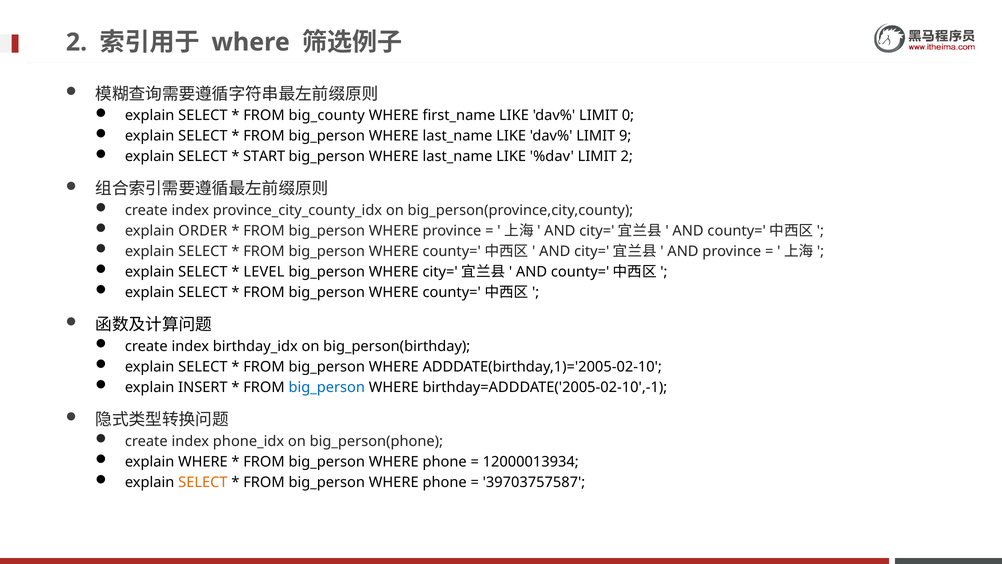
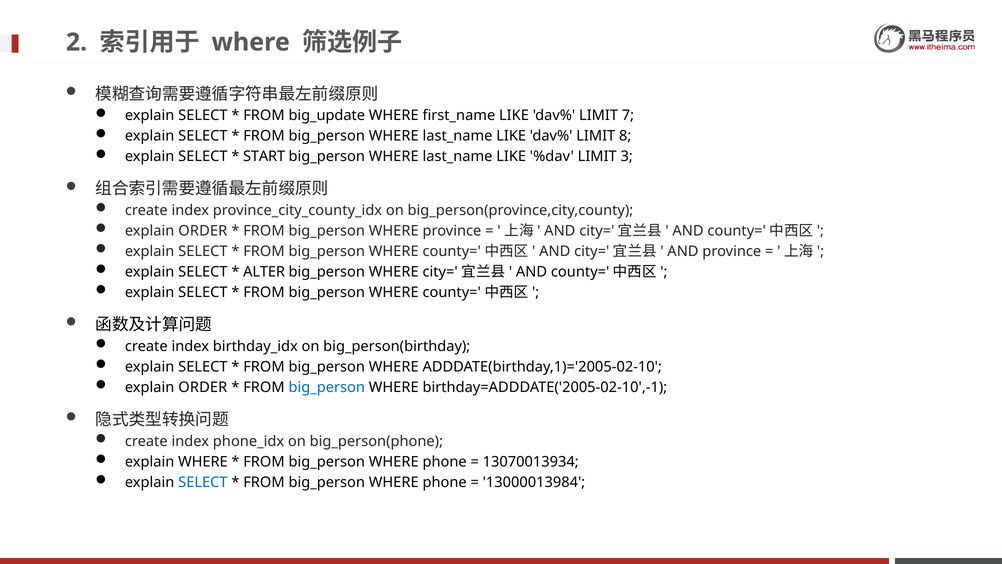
big_county: big_county -> big_update
0: 0 -> 7
9: 9 -> 8
LIMIT 2: 2 -> 3
LEVEL: LEVEL -> ALTER
INSERT at (203, 387): INSERT -> ORDER
12000013934: 12000013934 -> 13070013934
SELECT at (203, 482) colour: orange -> blue
39703757587: 39703757587 -> 13000013984
